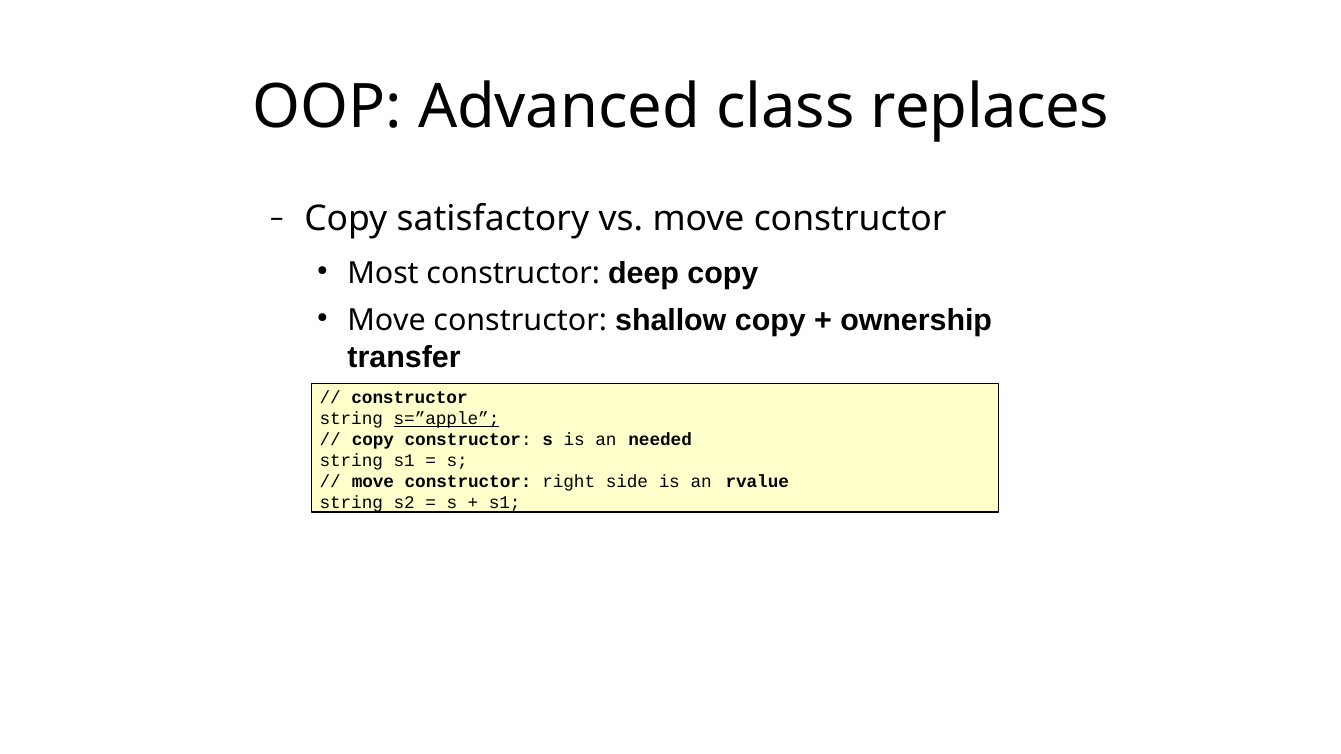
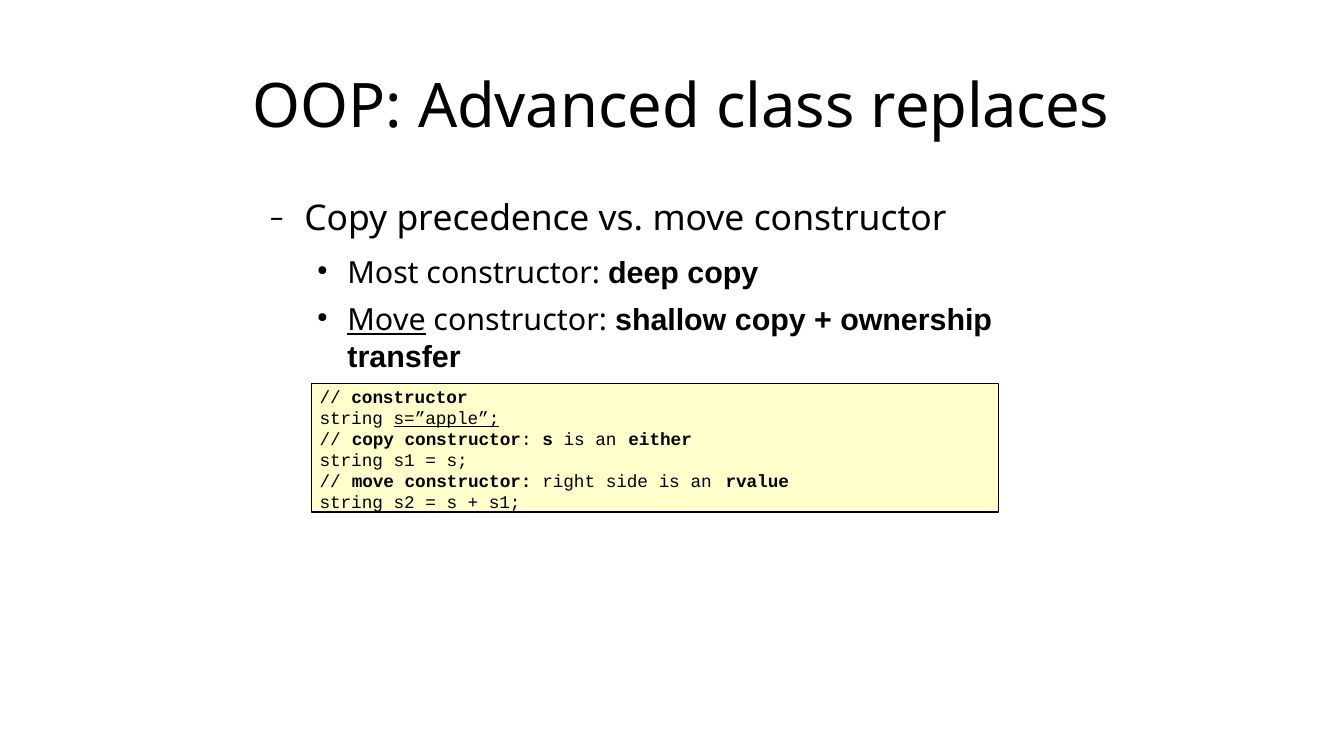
satisfactory: satisfactory -> precedence
Move at (387, 321) underline: none -> present
needed: needed -> either
